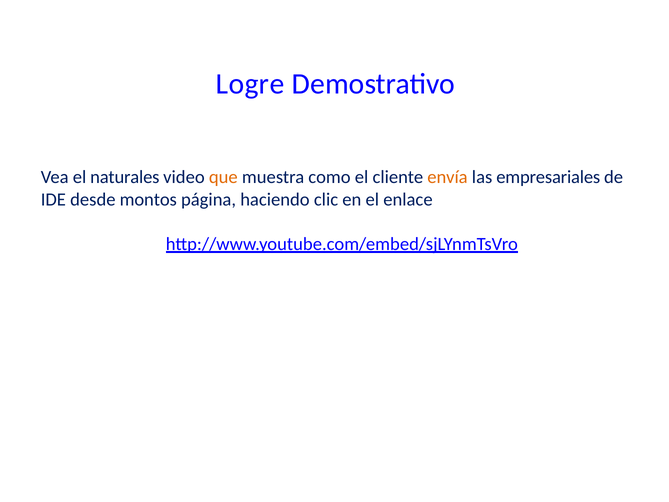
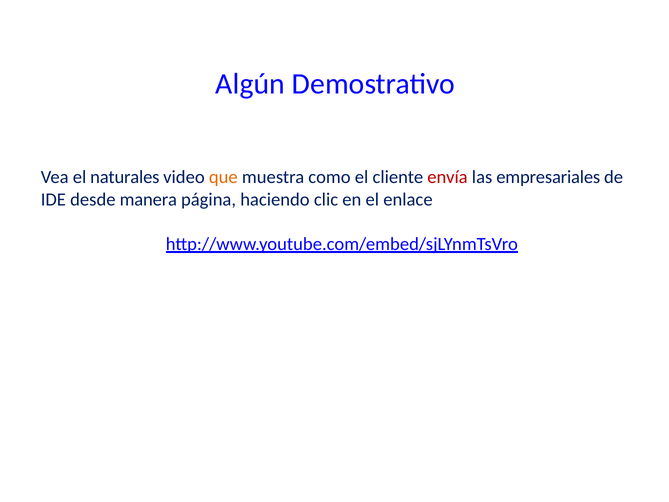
Logre: Logre -> Algún
envía colour: orange -> red
montos: montos -> manera
